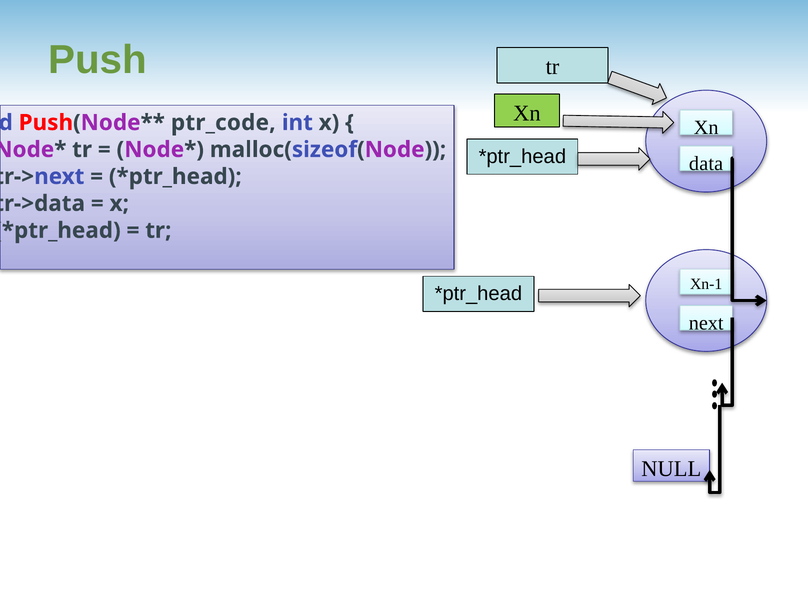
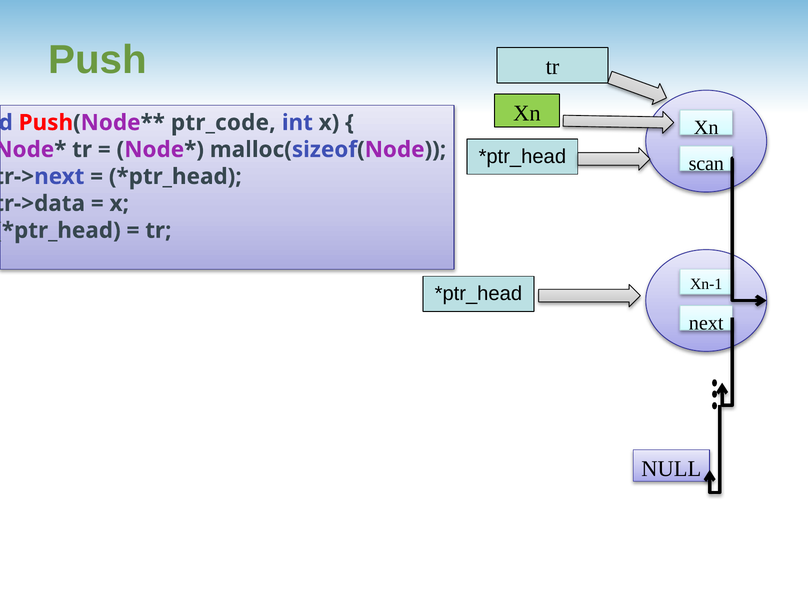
data: data -> scan
